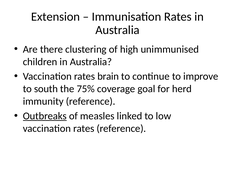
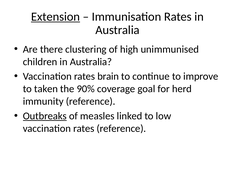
Extension underline: none -> present
south: south -> taken
75%: 75% -> 90%
